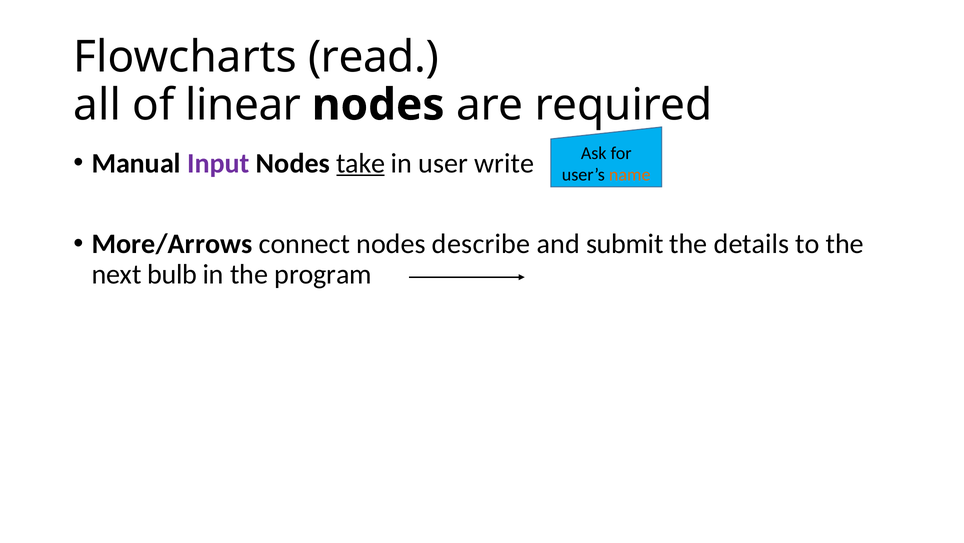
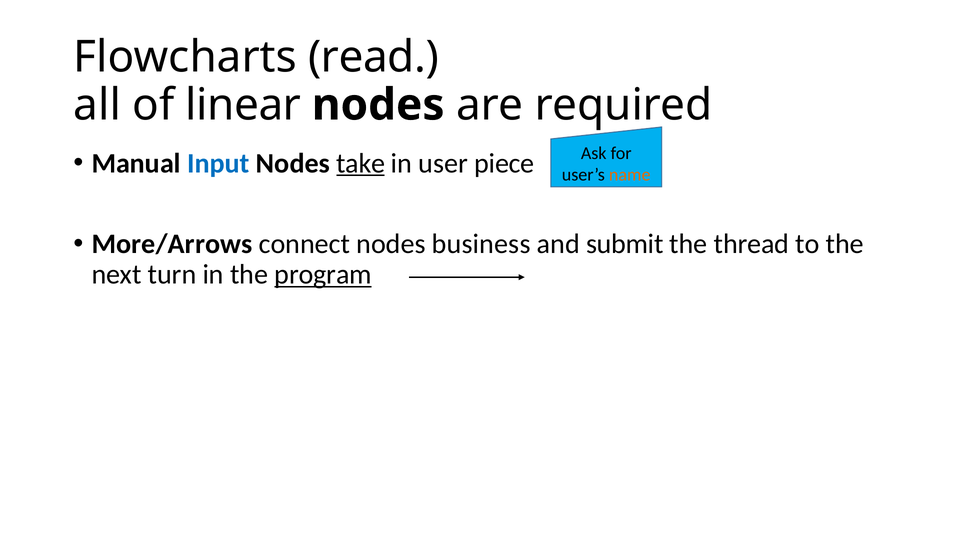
Input colour: purple -> blue
write: write -> piece
describe: describe -> business
details: details -> thread
bulb: bulb -> turn
program underline: none -> present
